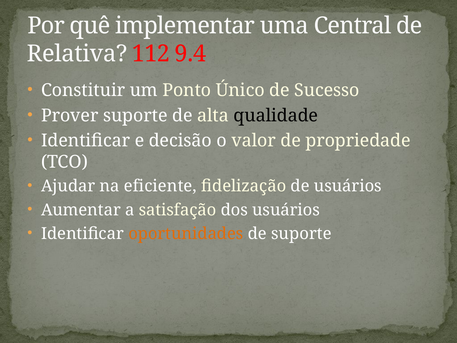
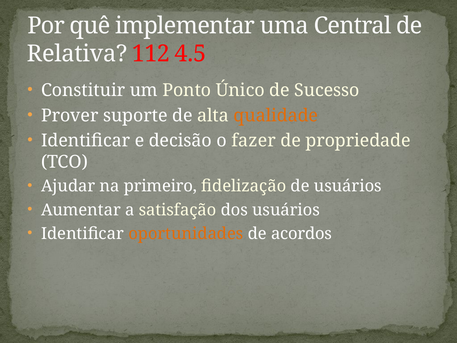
9.4: 9.4 -> 4.5
qualidade colour: black -> orange
valor: valor -> fazer
eficiente: eficiente -> primeiro
de suporte: suporte -> acordos
